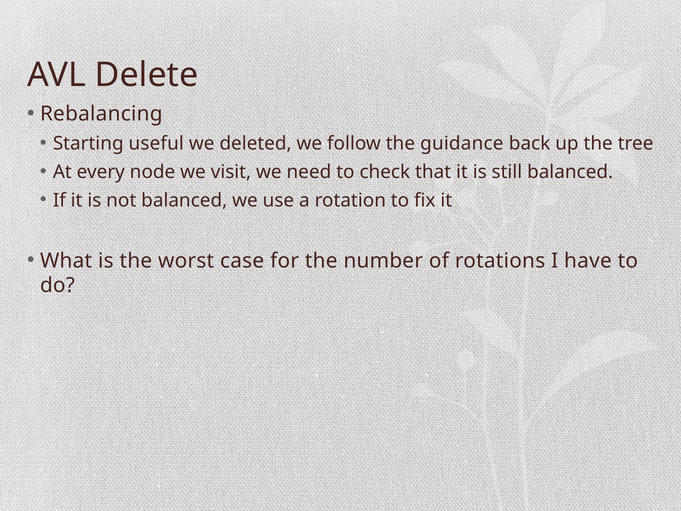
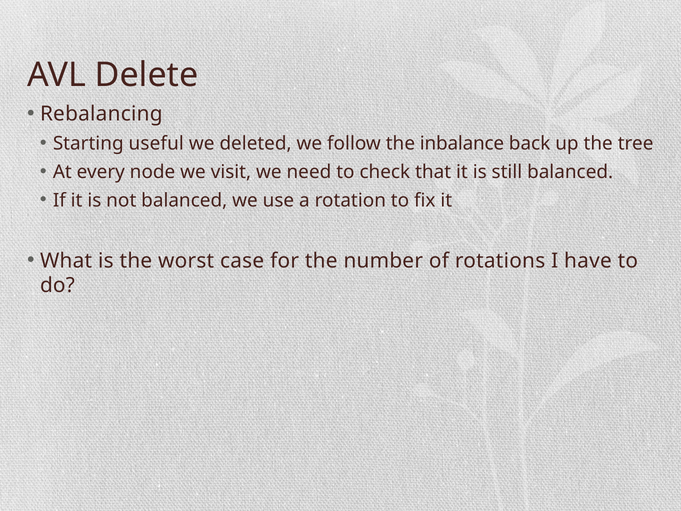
guidance: guidance -> inbalance
